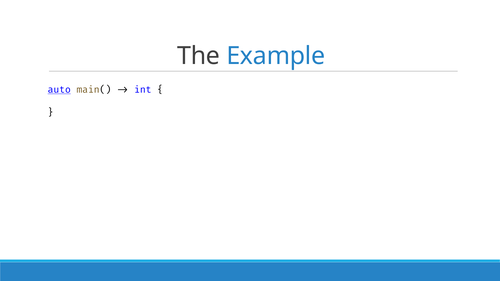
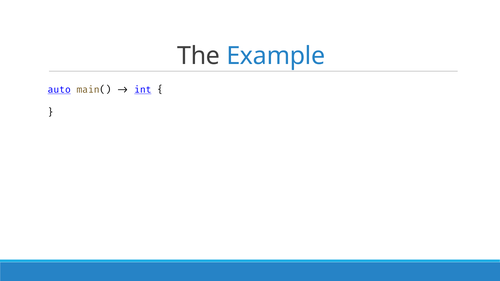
int underline: none -> present
